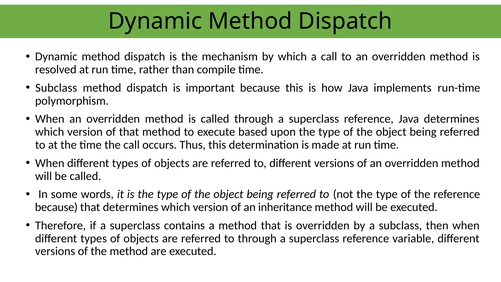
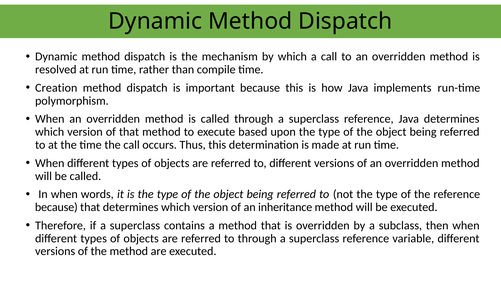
Subclass at (56, 88): Subclass -> Creation
In some: some -> when
